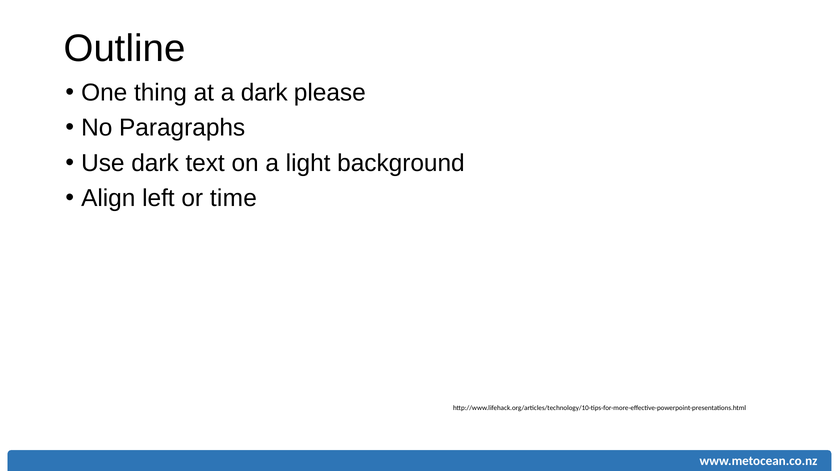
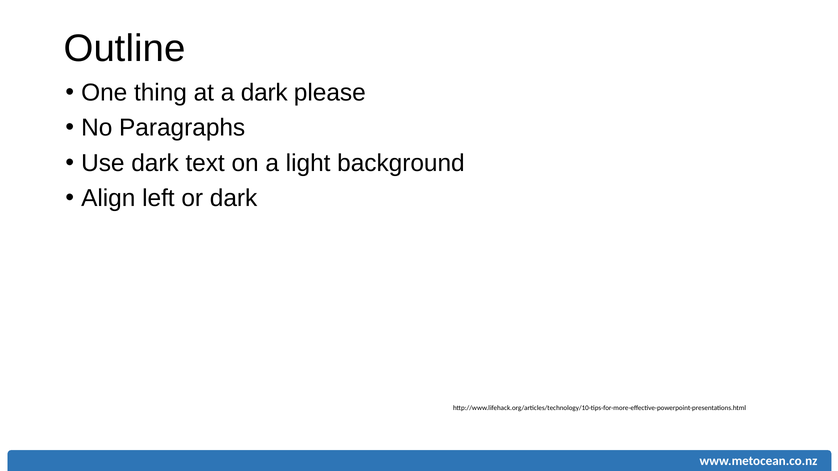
or time: time -> dark
